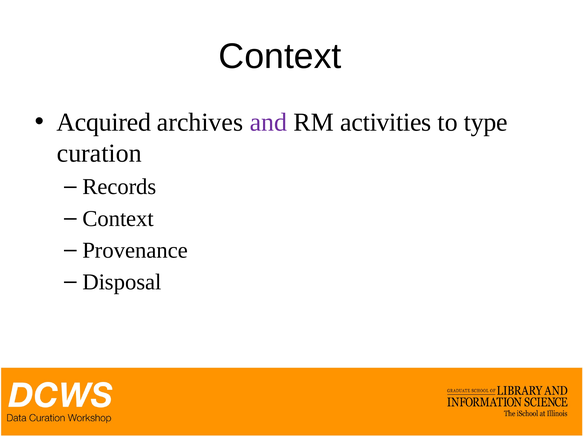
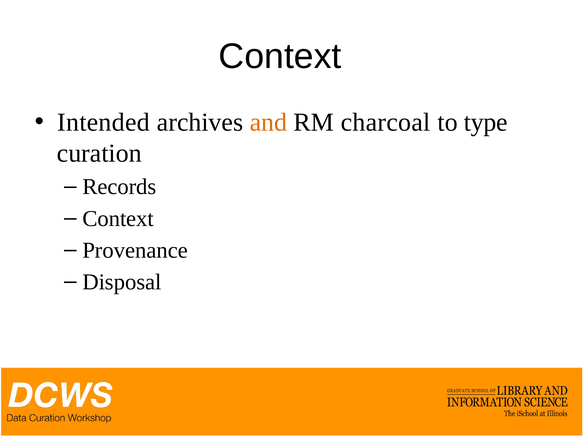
Acquired: Acquired -> Intended
and colour: purple -> orange
activities: activities -> charcoal
